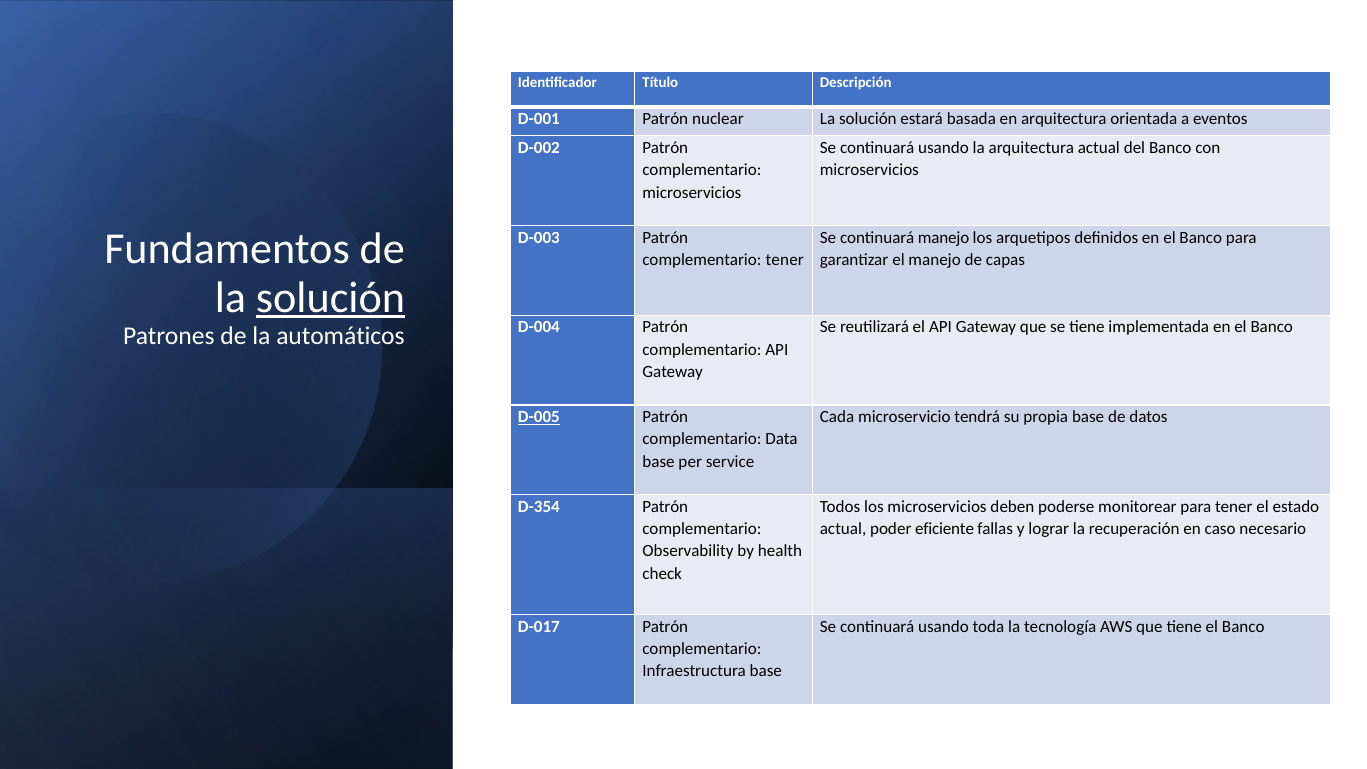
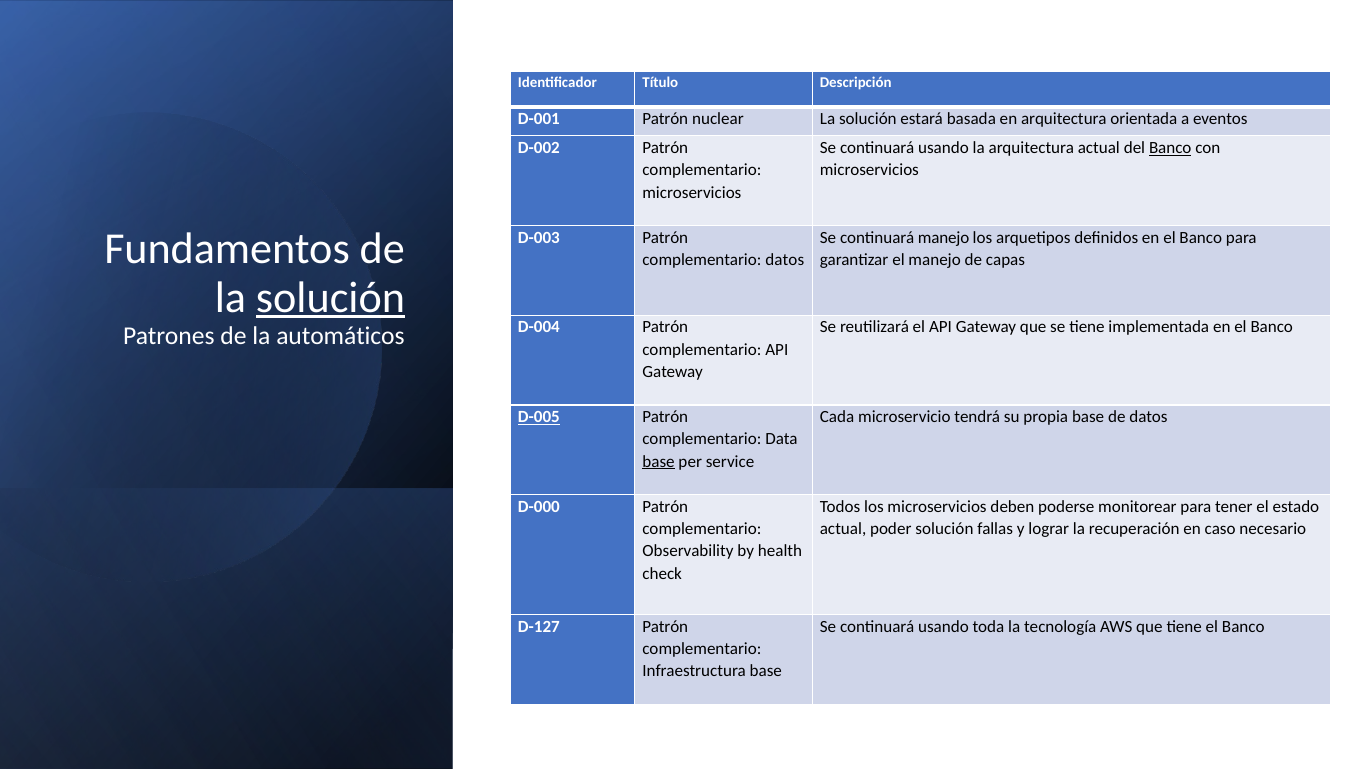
Banco at (1170, 148) underline: none -> present
complementario tener: tener -> datos
base at (659, 461) underline: none -> present
D-354: D-354 -> D-000
poder eficiente: eficiente -> solución
D-017: D-017 -> D-127
